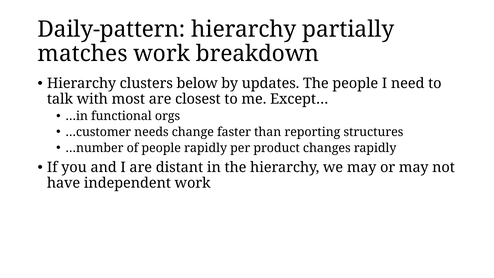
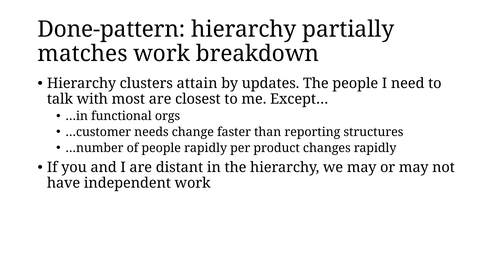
Daily-pattern: Daily-pattern -> Done-pattern
below: below -> attain
